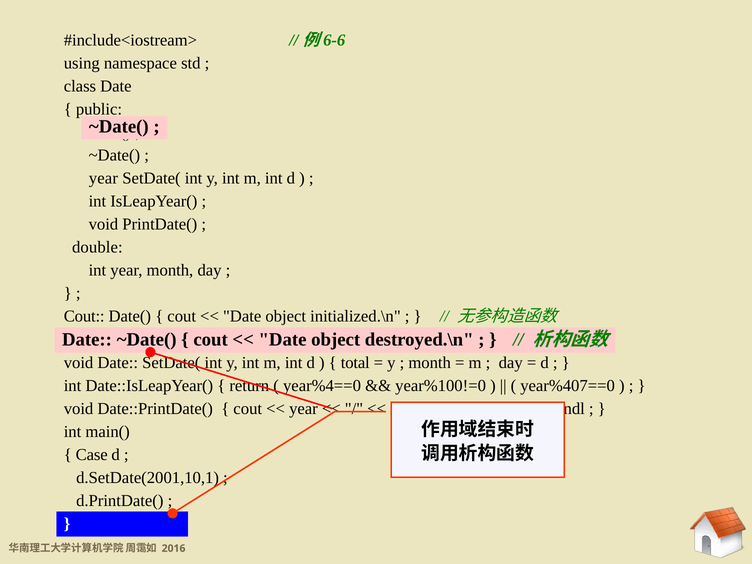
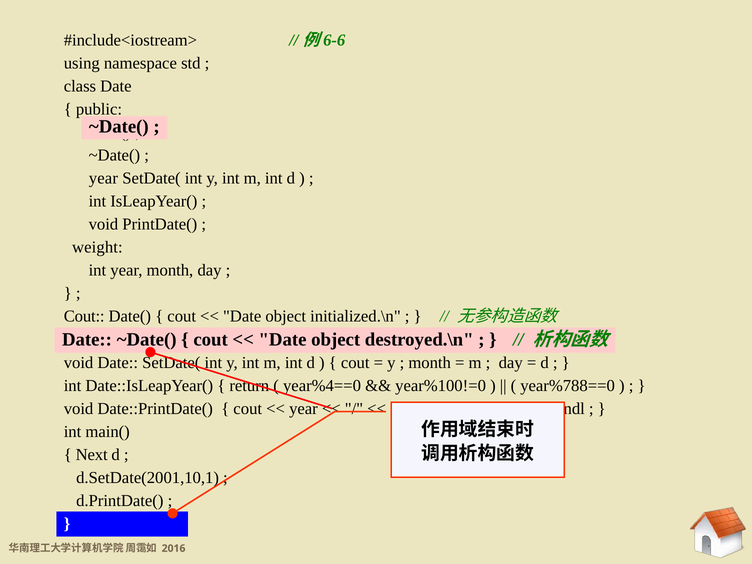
double: double -> weight
total at (355, 363): total -> cout
year%407==0: year%407==0 -> year%788==0
Case: Case -> Next
